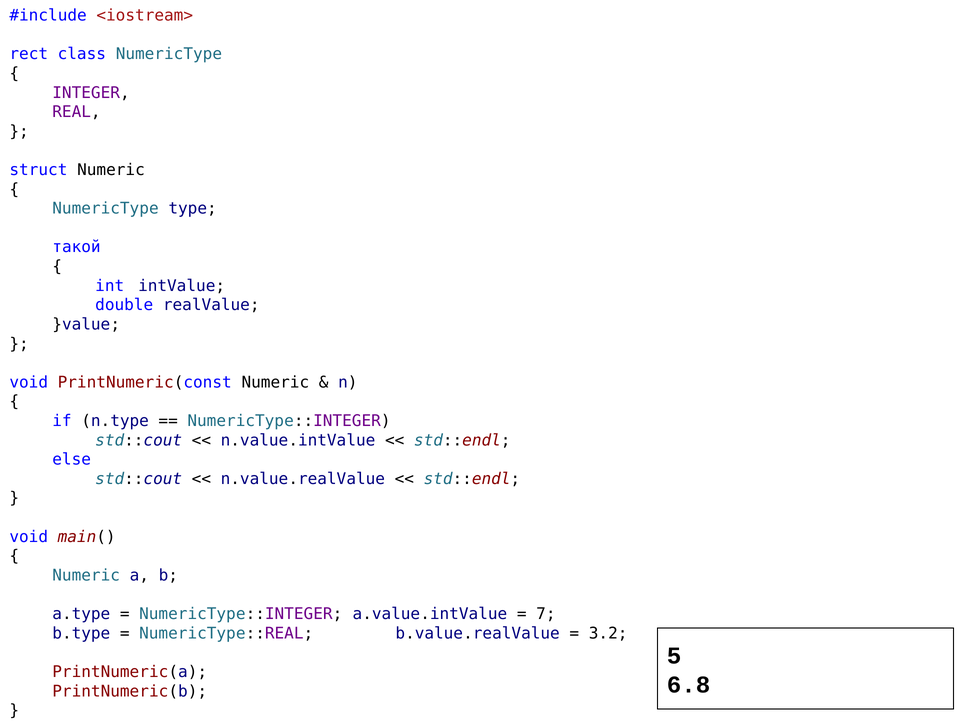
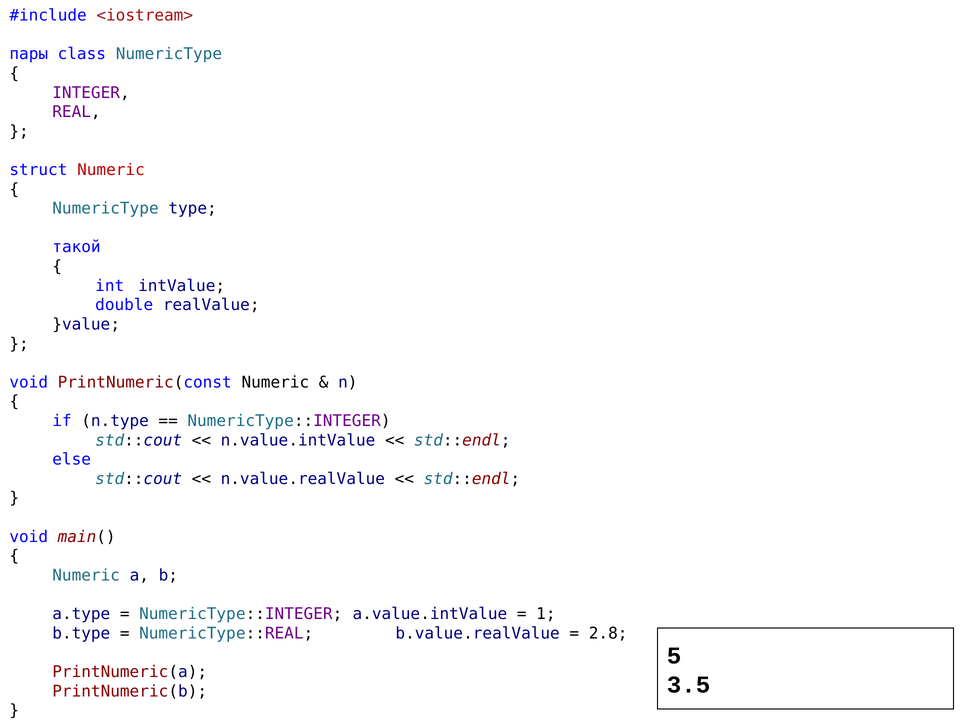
rect: rect -> пары
Numeric at (111, 170) colour: black -> red
7: 7 -> 1
3.2: 3.2 -> 2.8
6.8: 6.8 -> 3.5
